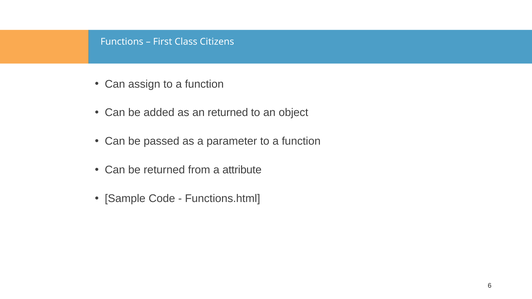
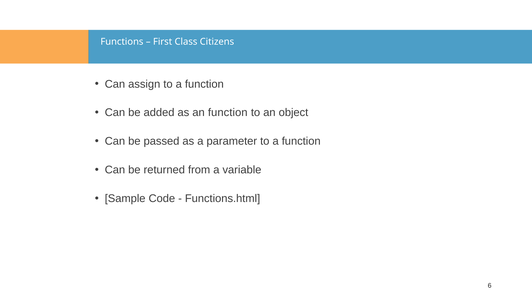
an returned: returned -> function
attribute: attribute -> variable
